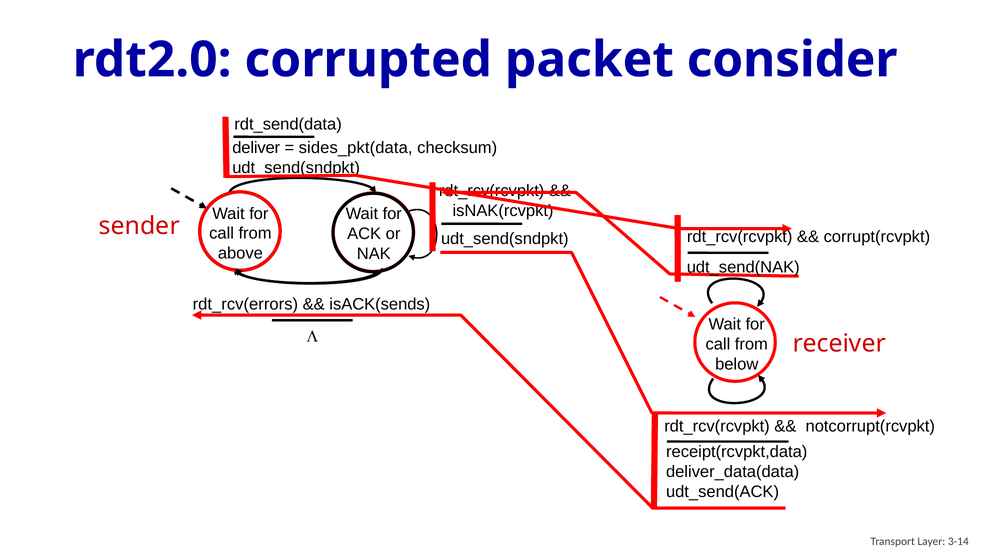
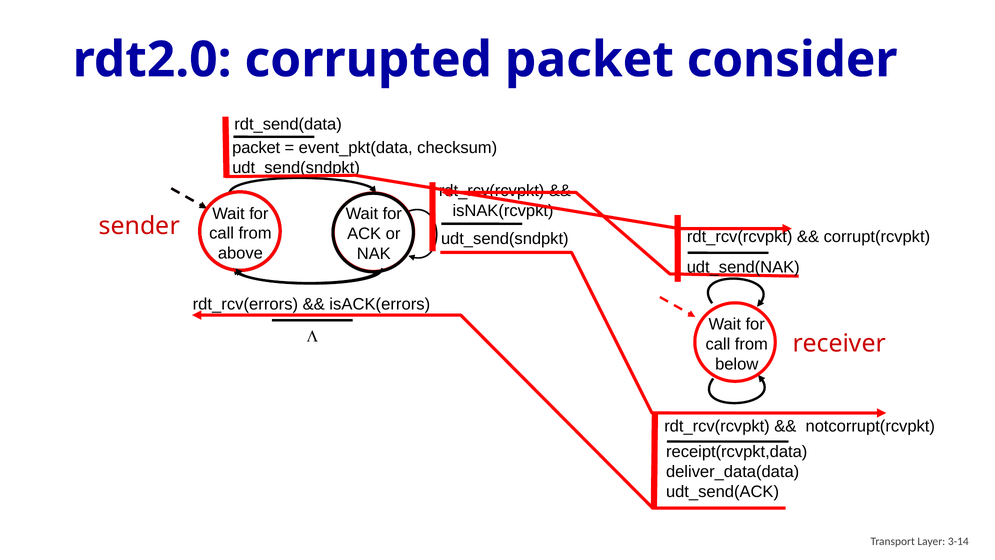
deliver at (256, 148): deliver -> packet
sides_pkt(data: sides_pkt(data -> event_pkt(data
isACK(sends: isACK(sends -> isACK(errors
